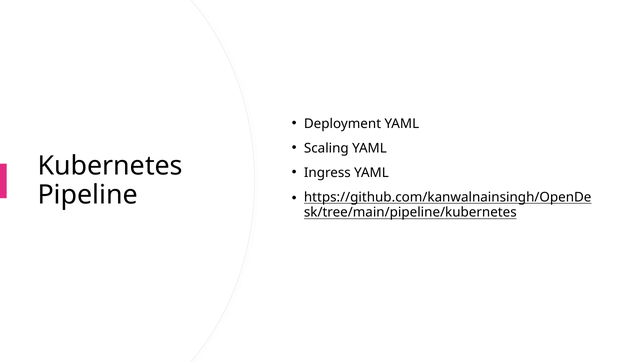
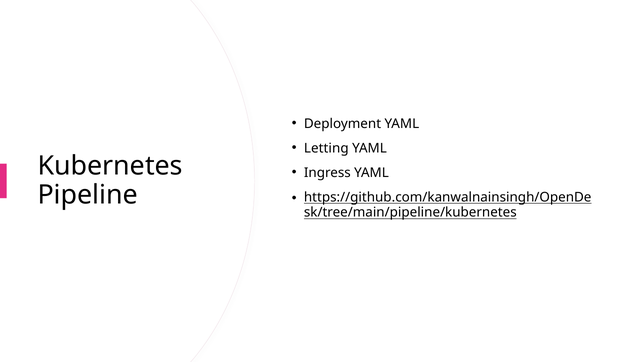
Scaling: Scaling -> Letting
